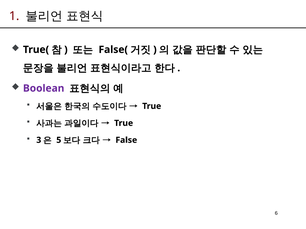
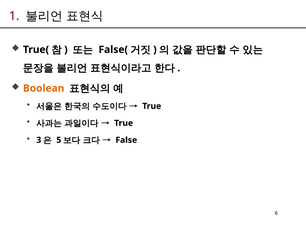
Boolean colour: purple -> orange
